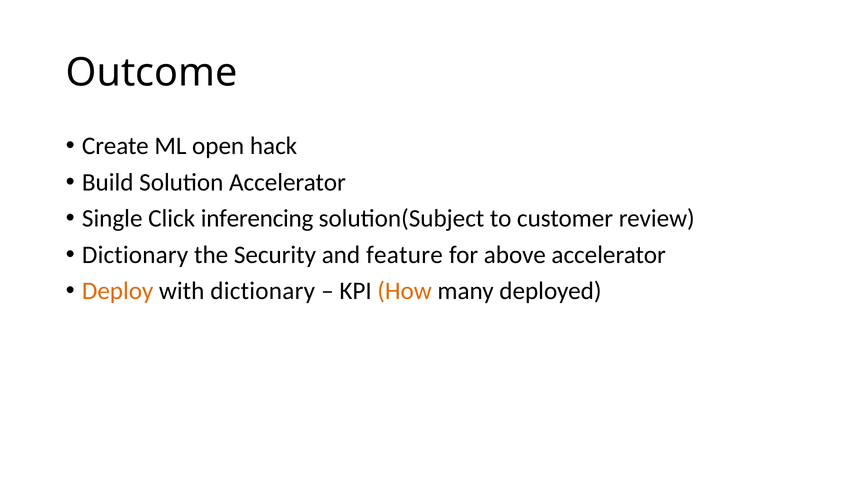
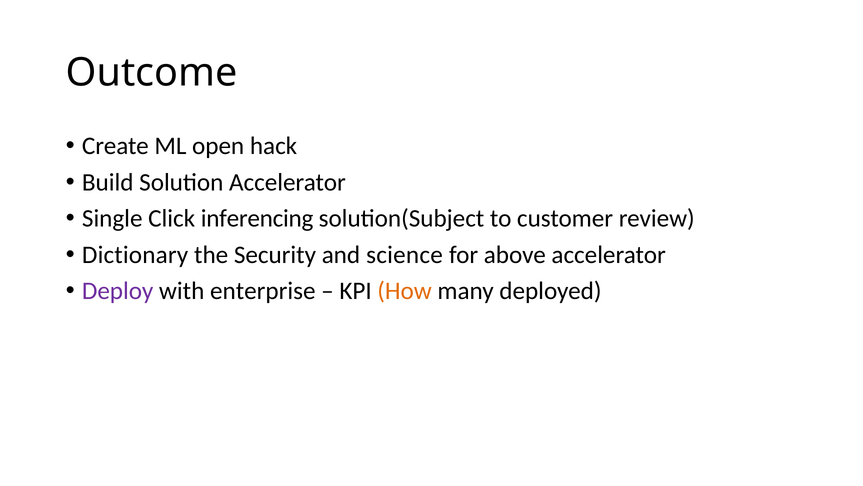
feature: feature -> science
Deploy colour: orange -> purple
with dictionary: dictionary -> enterprise
